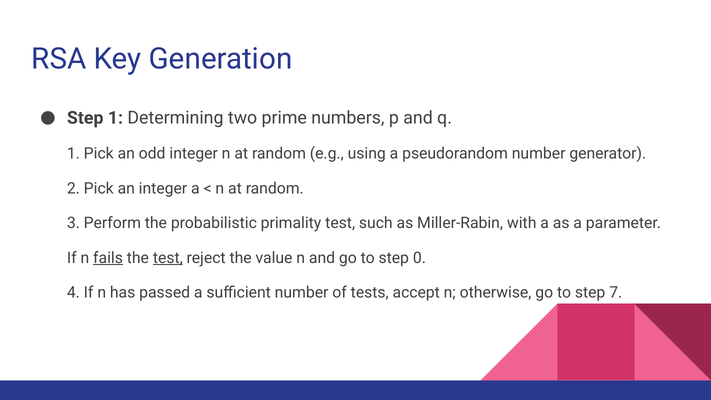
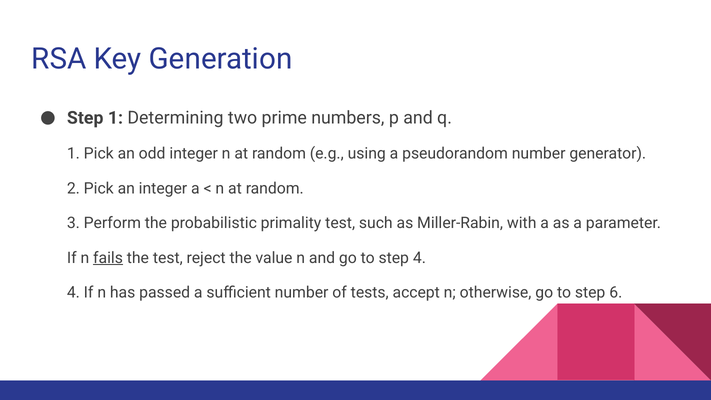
test at (168, 258) underline: present -> none
step 0: 0 -> 4
7: 7 -> 6
